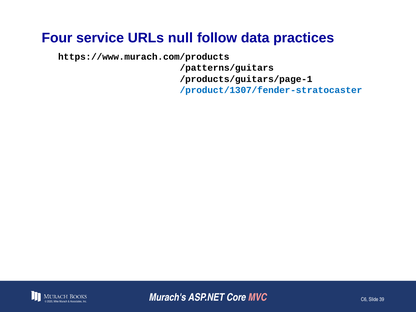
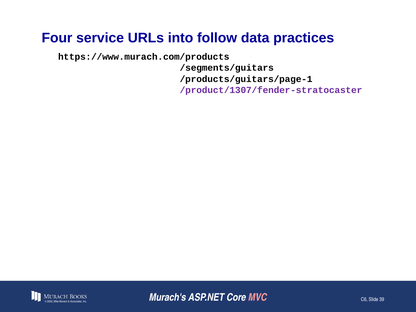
null: null -> into
/patterns/guitars: /patterns/guitars -> /segments/guitars
/product/1307/fender-stratocaster colour: blue -> purple
